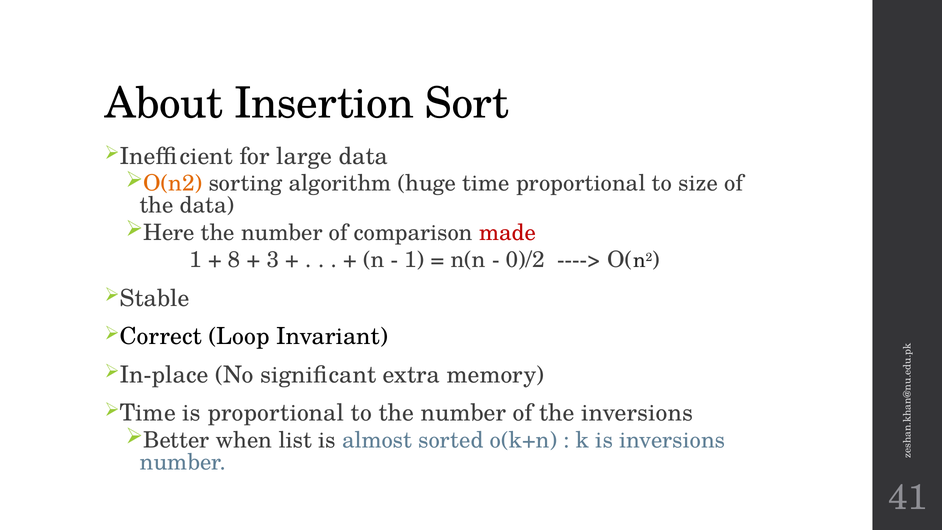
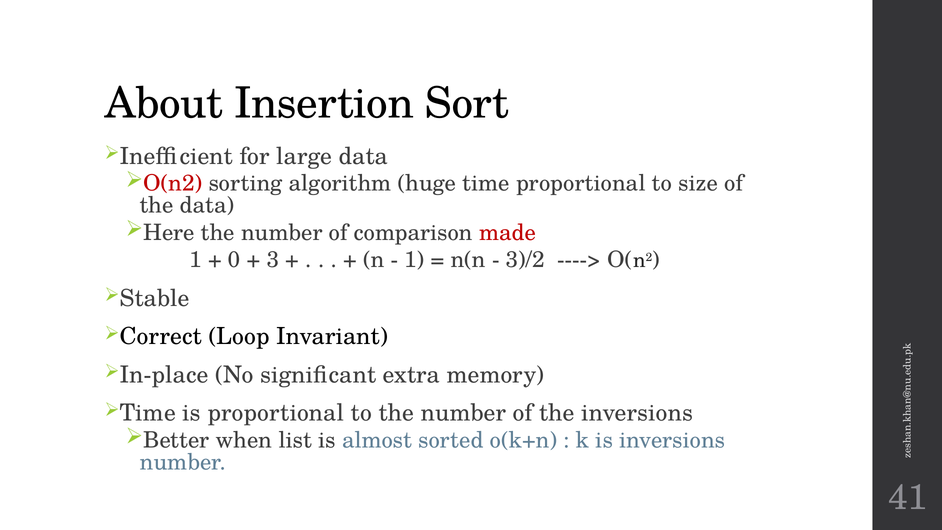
O(n2 at (173, 184) colour: orange -> red
8: 8 -> 0
0)/2: 0)/2 -> 3)/2
